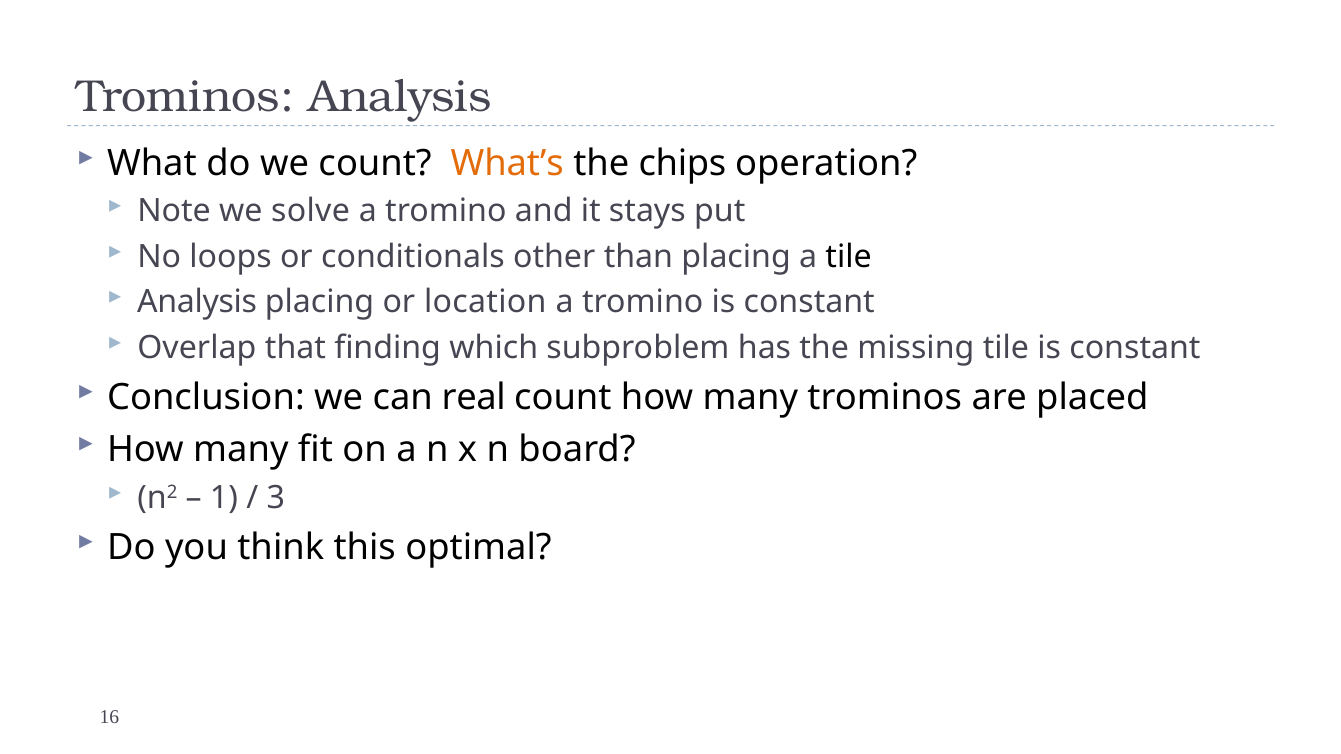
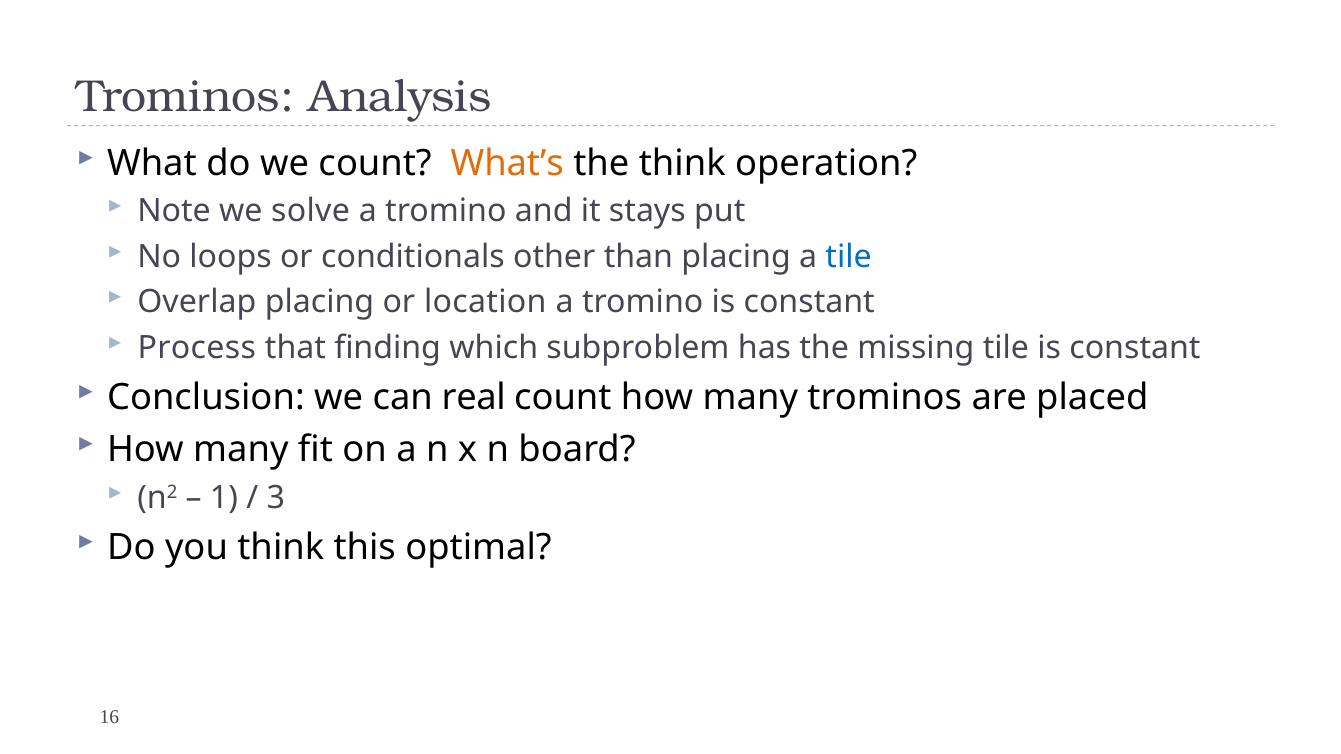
the chips: chips -> think
tile at (849, 257) colour: black -> blue
Analysis at (197, 303): Analysis -> Overlap
Overlap: Overlap -> Process
